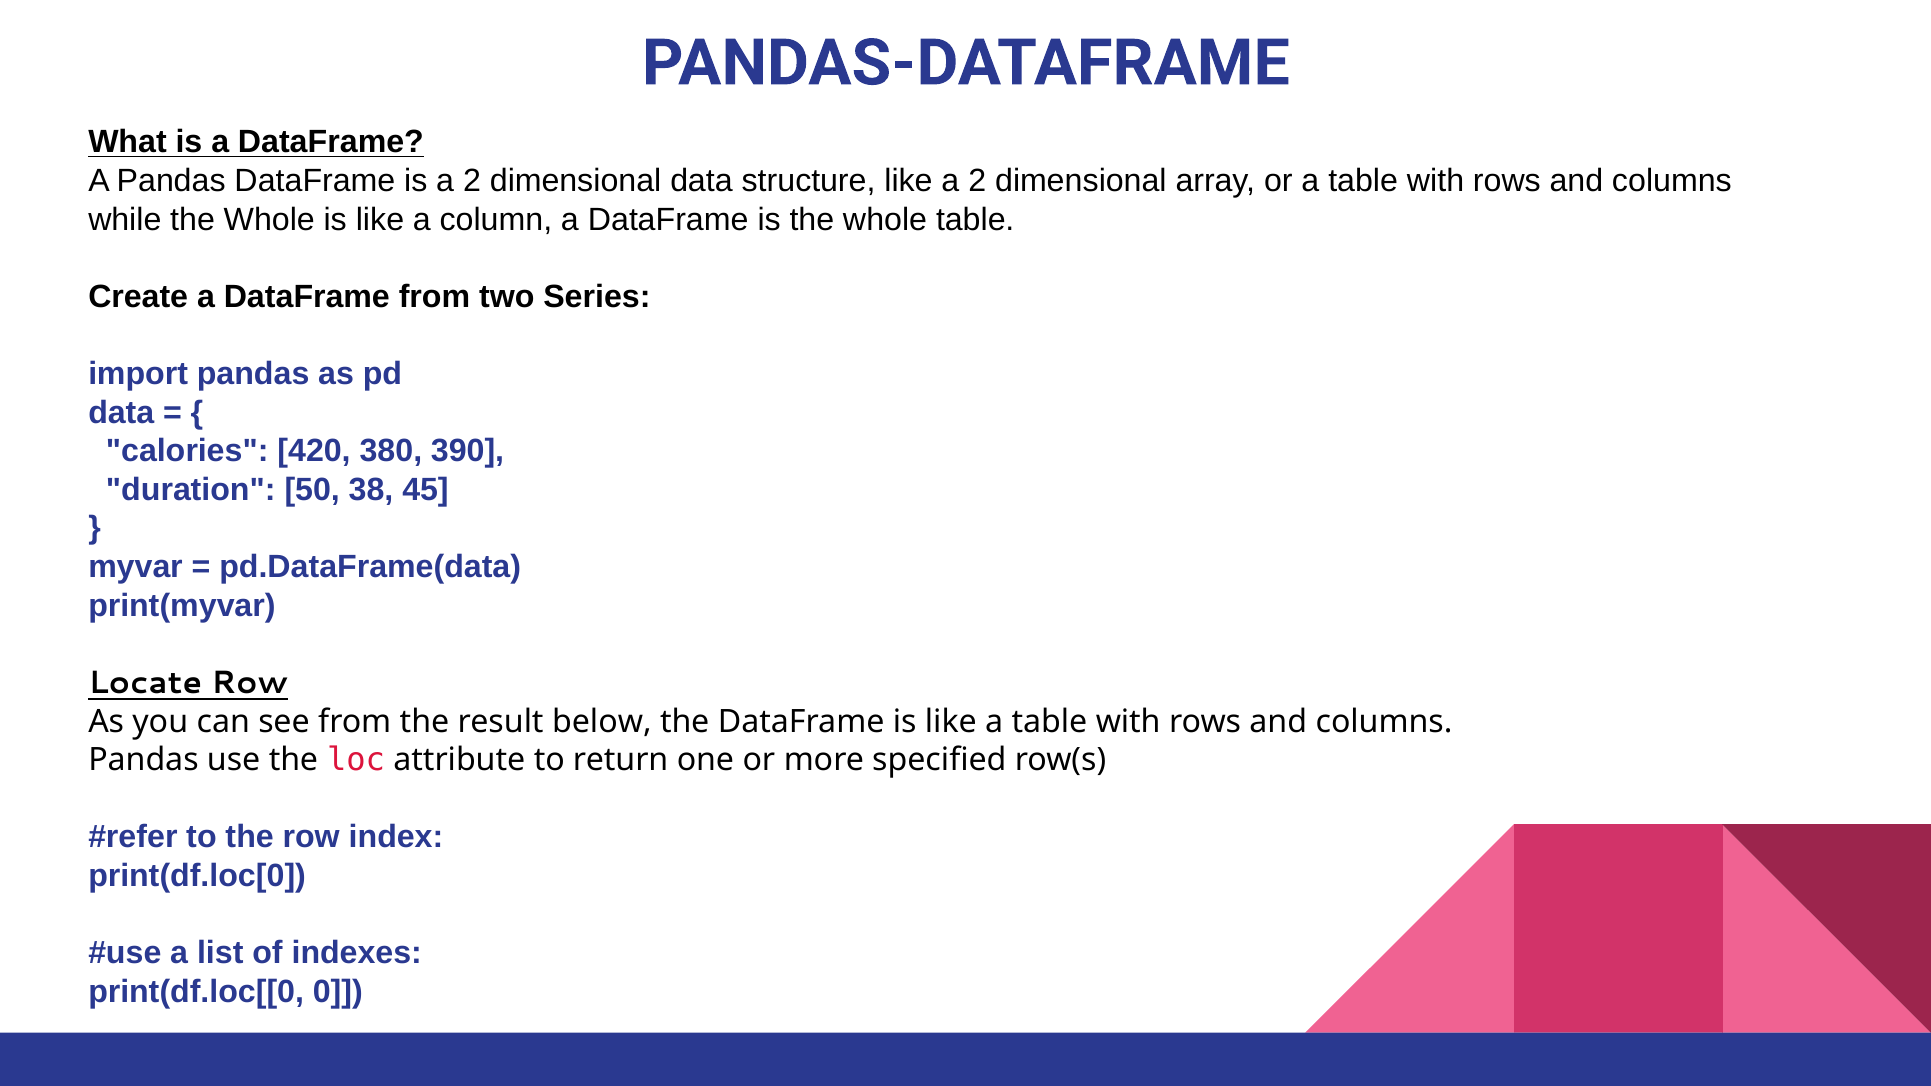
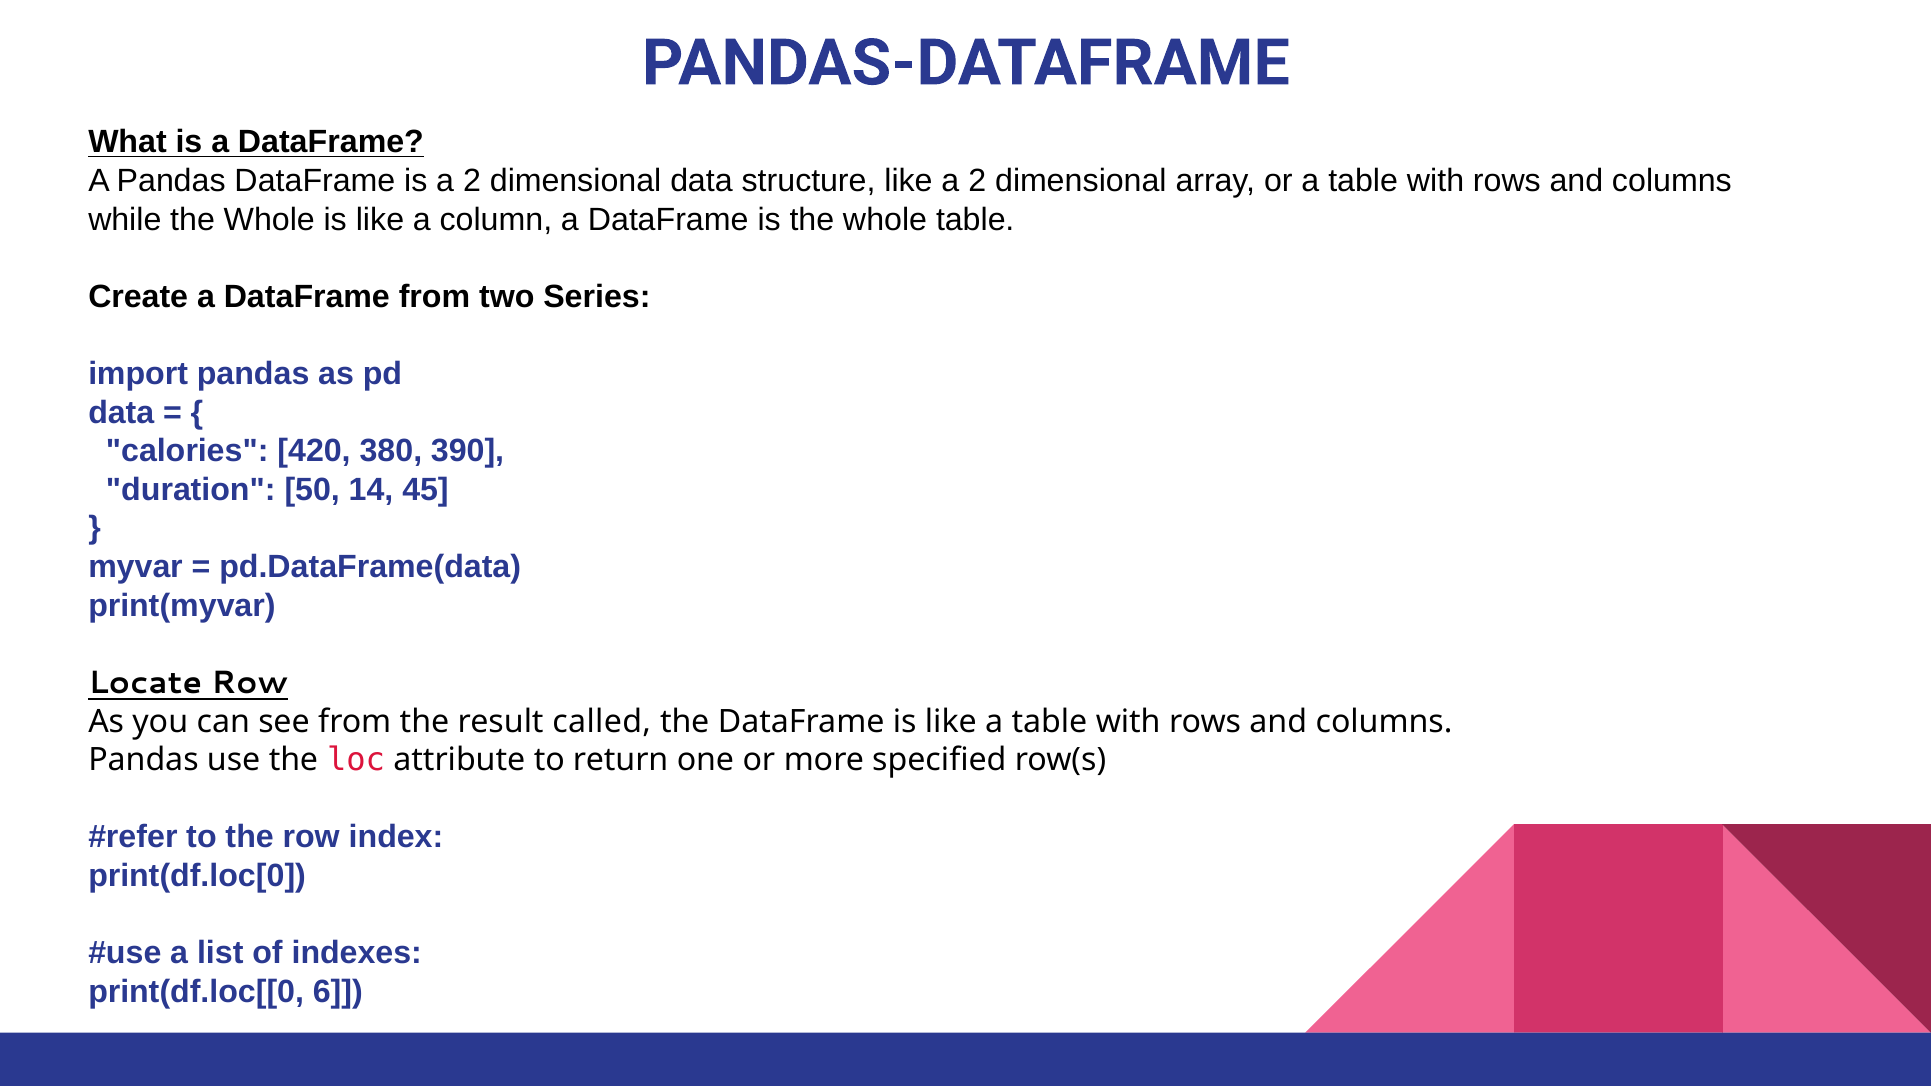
38: 38 -> 14
below: below -> called
0: 0 -> 6
